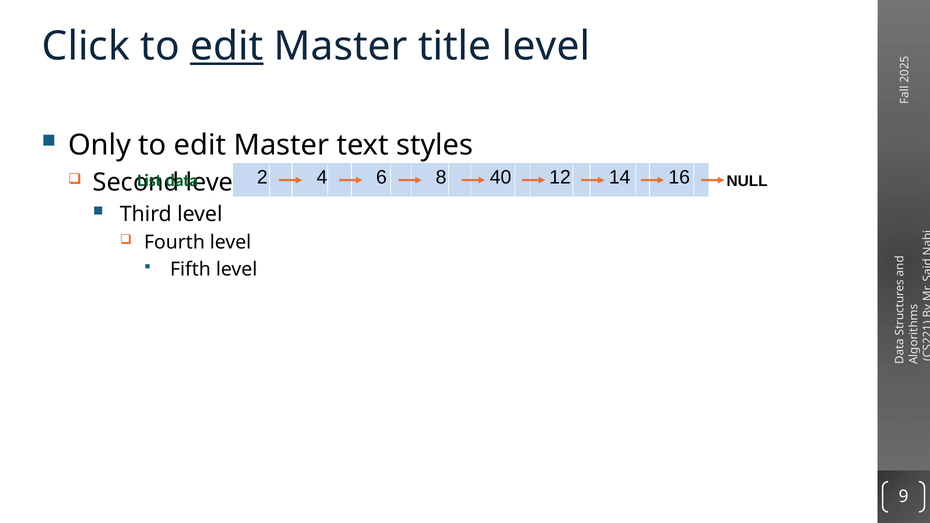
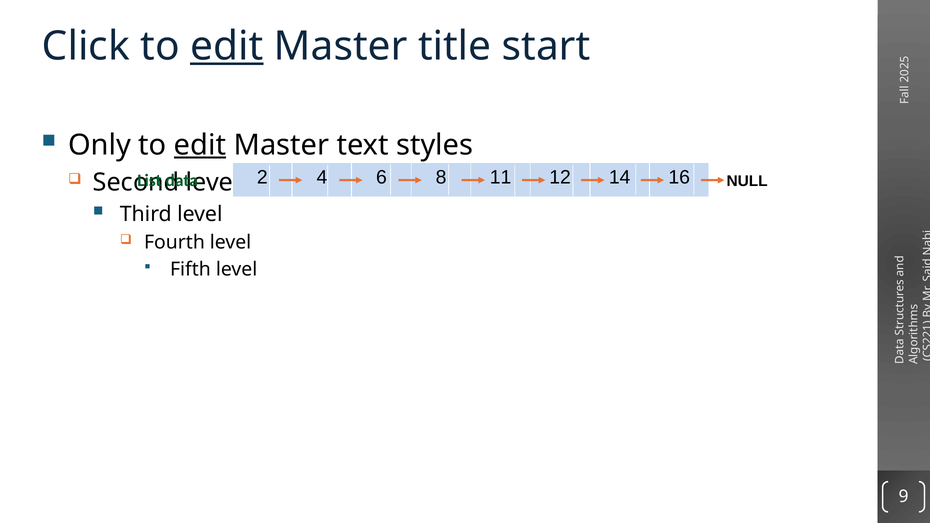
title level: level -> start
edit at (200, 145) underline: none -> present
40: 40 -> 11
